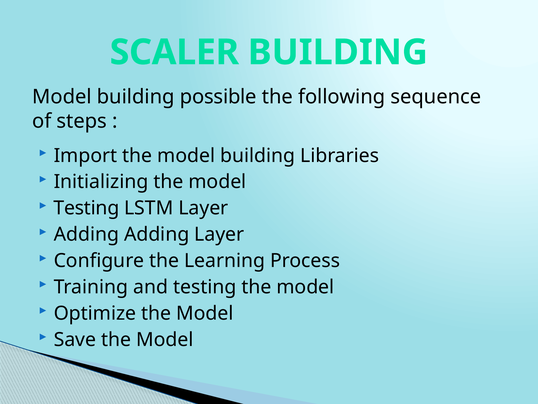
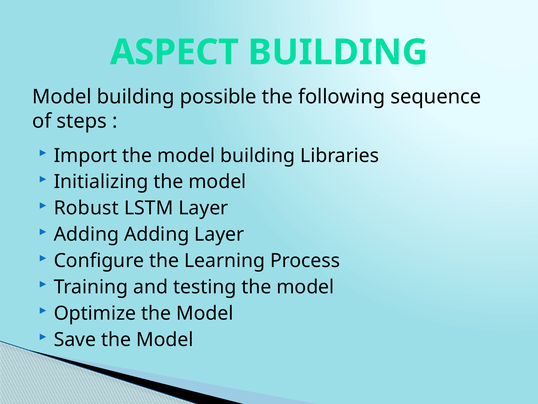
SCALER: SCALER -> ASPECT
Testing at (86, 208): Testing -> Robust
